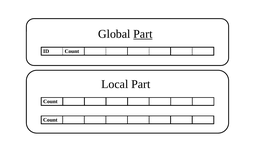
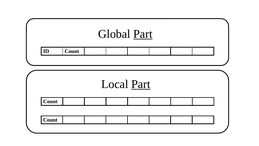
Part at (141, 84) underline: none -> present
